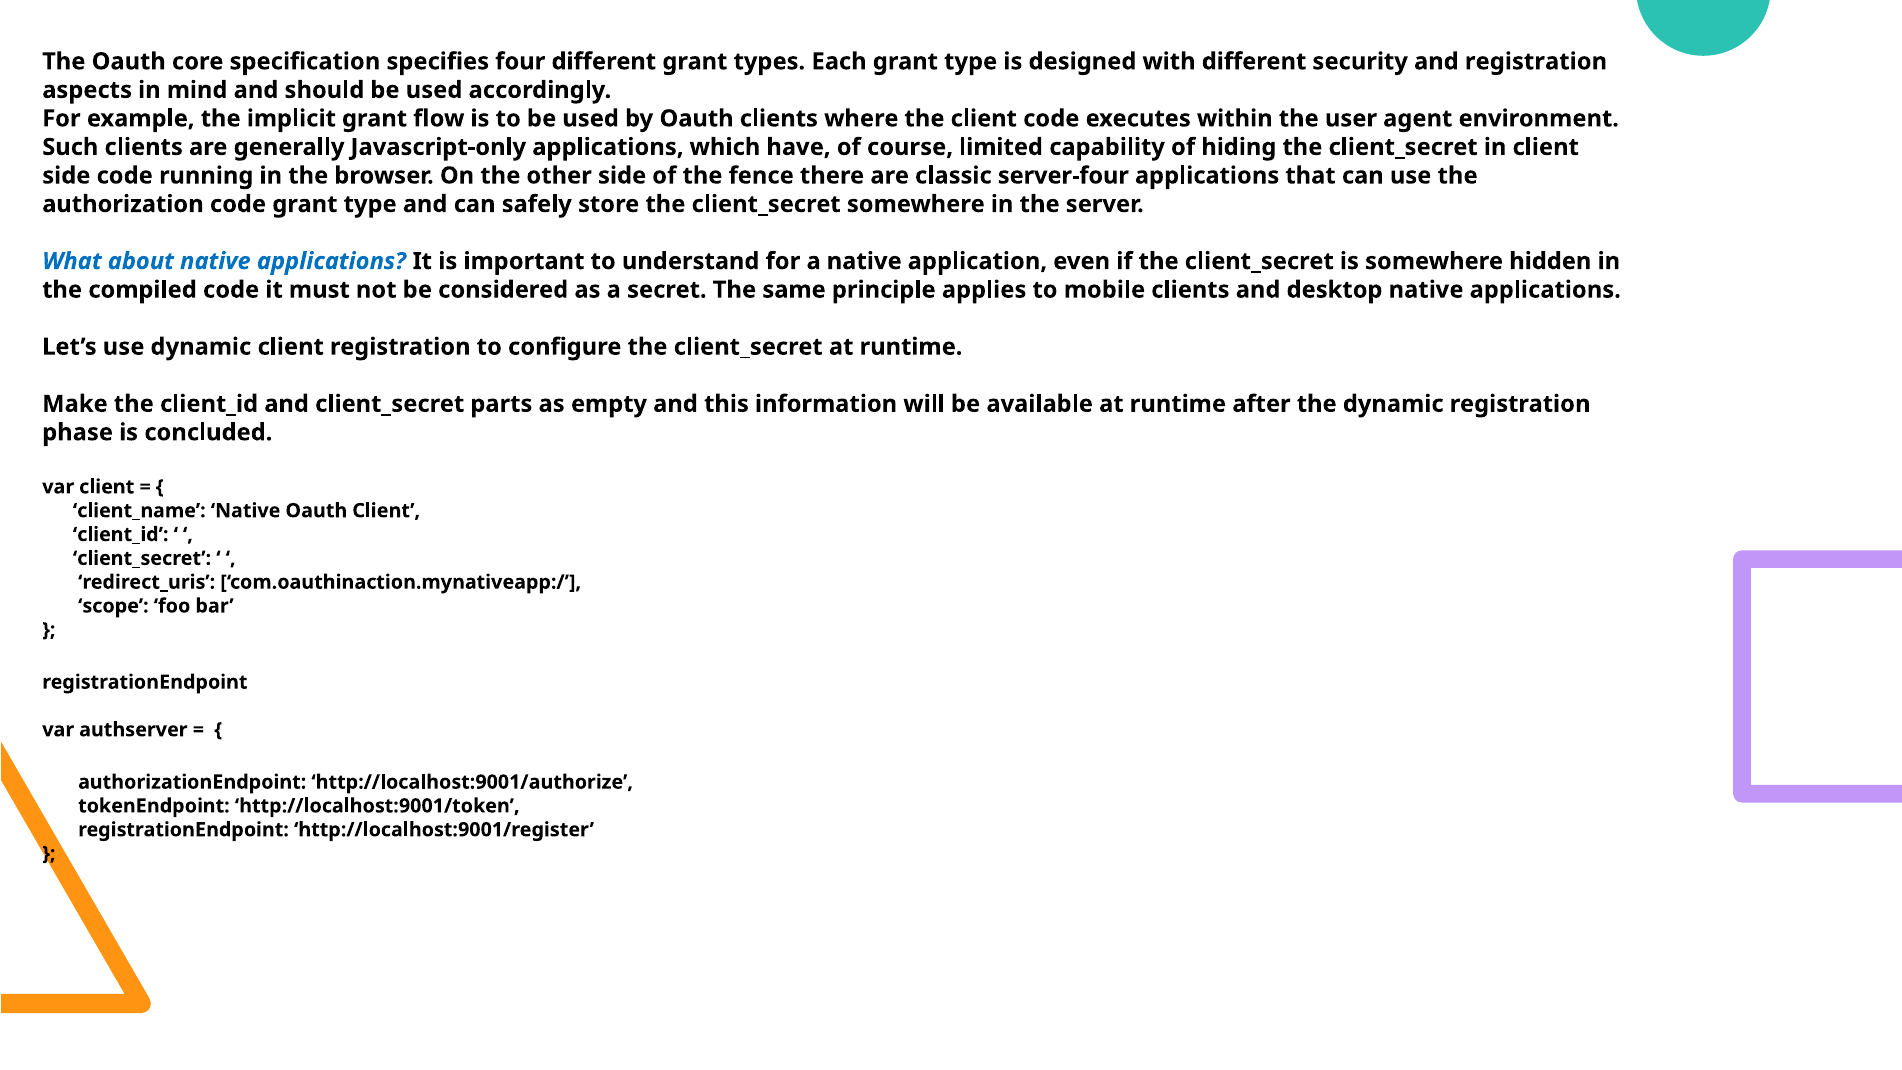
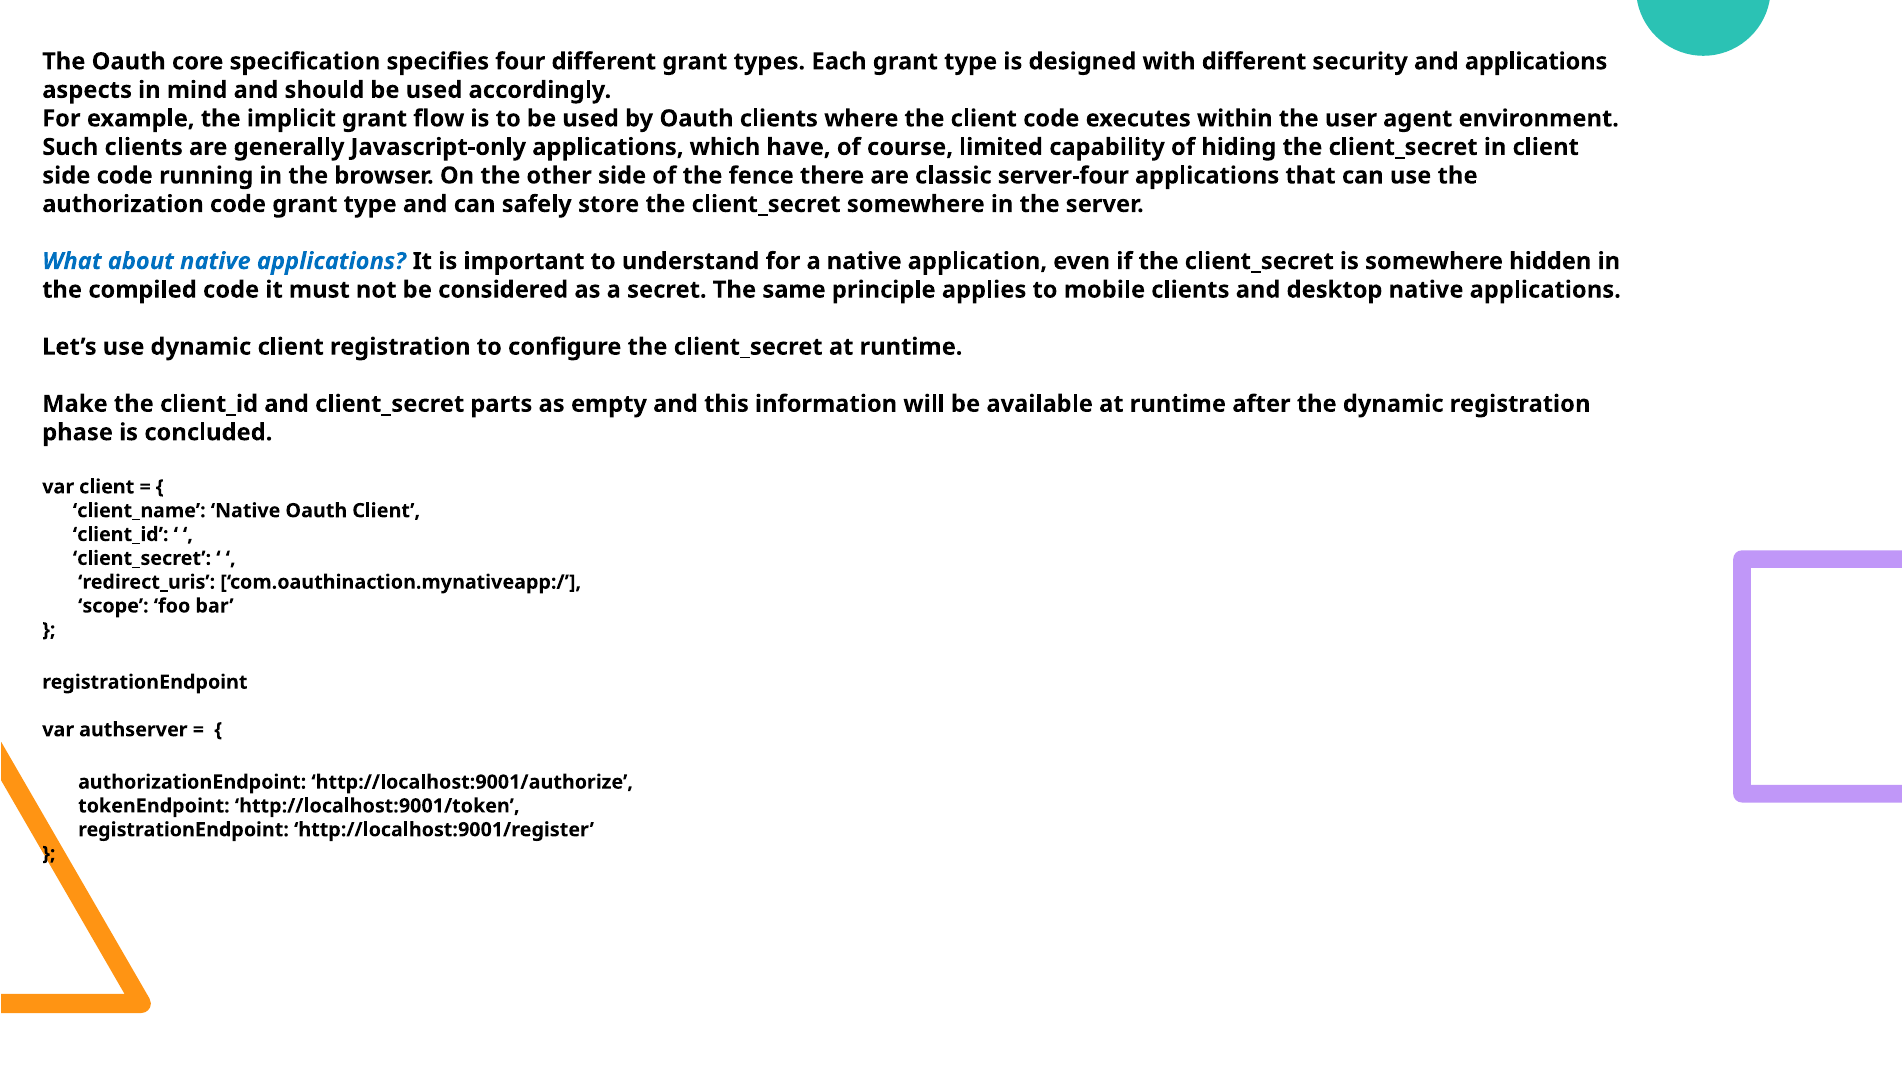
and registration: registration -> applications
